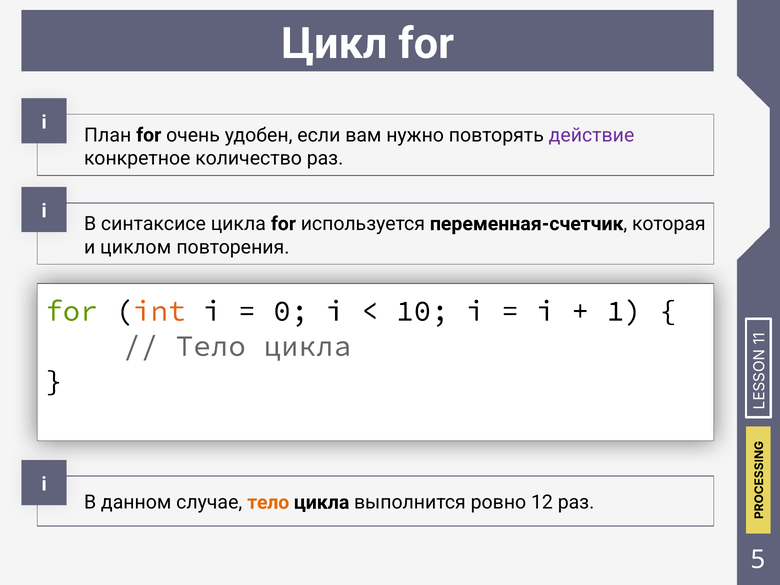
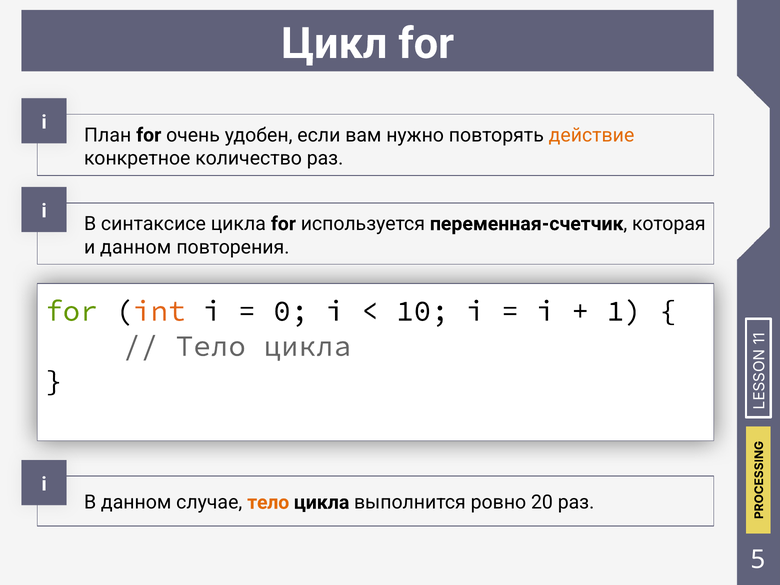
действие colour: purple -> orange
и циклом: циклом -> данном
12: 12 -> 20
